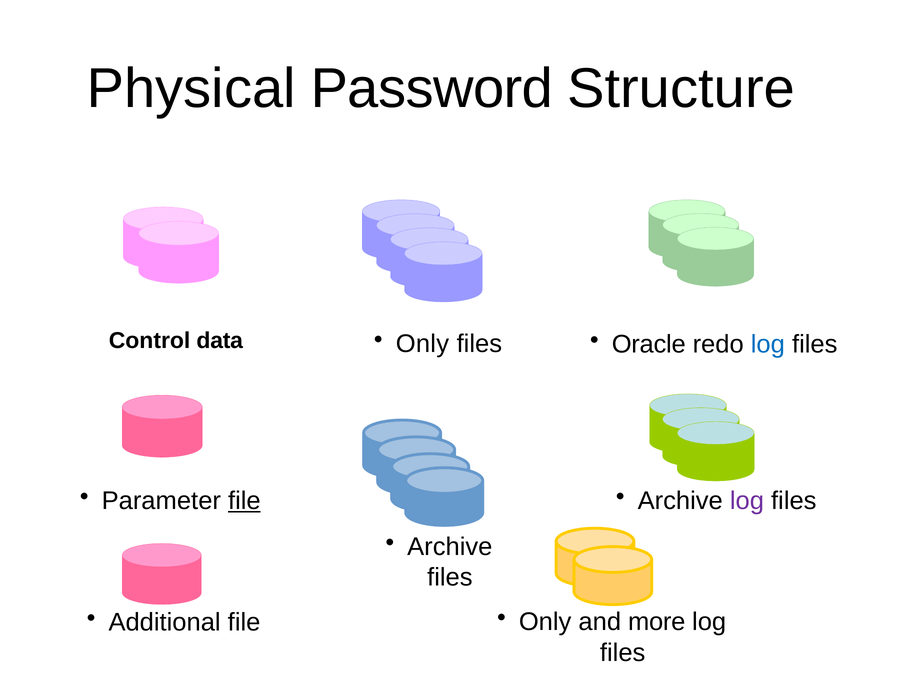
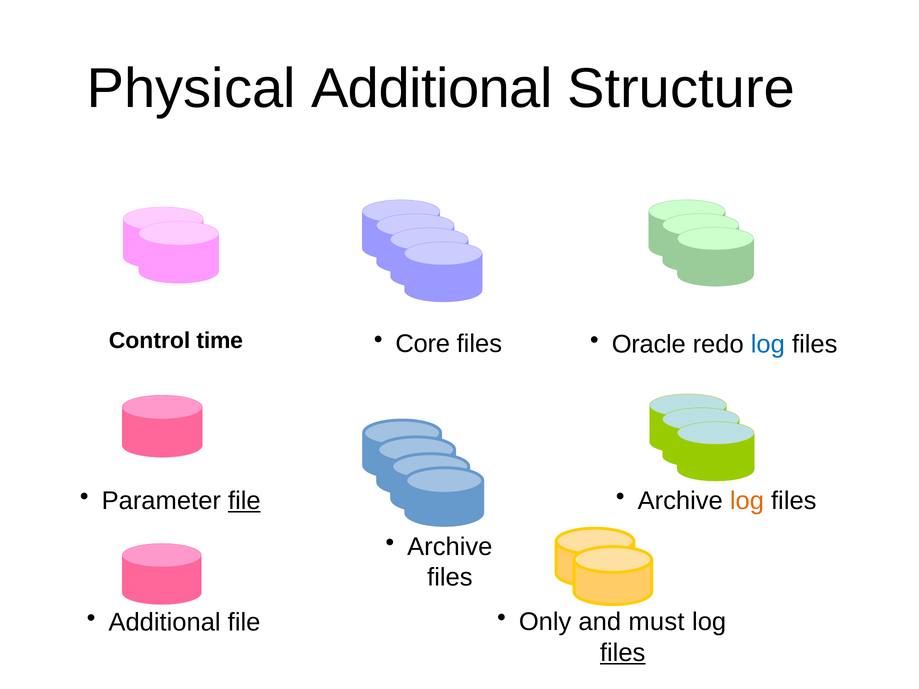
Physical Password: Password -> Additional
data: data -> time
Only at (422, 344): Only -> Core
log at (747, 501) colour: purple -> orange
more: more -> must
files at (623, 653) underline: none -> present
